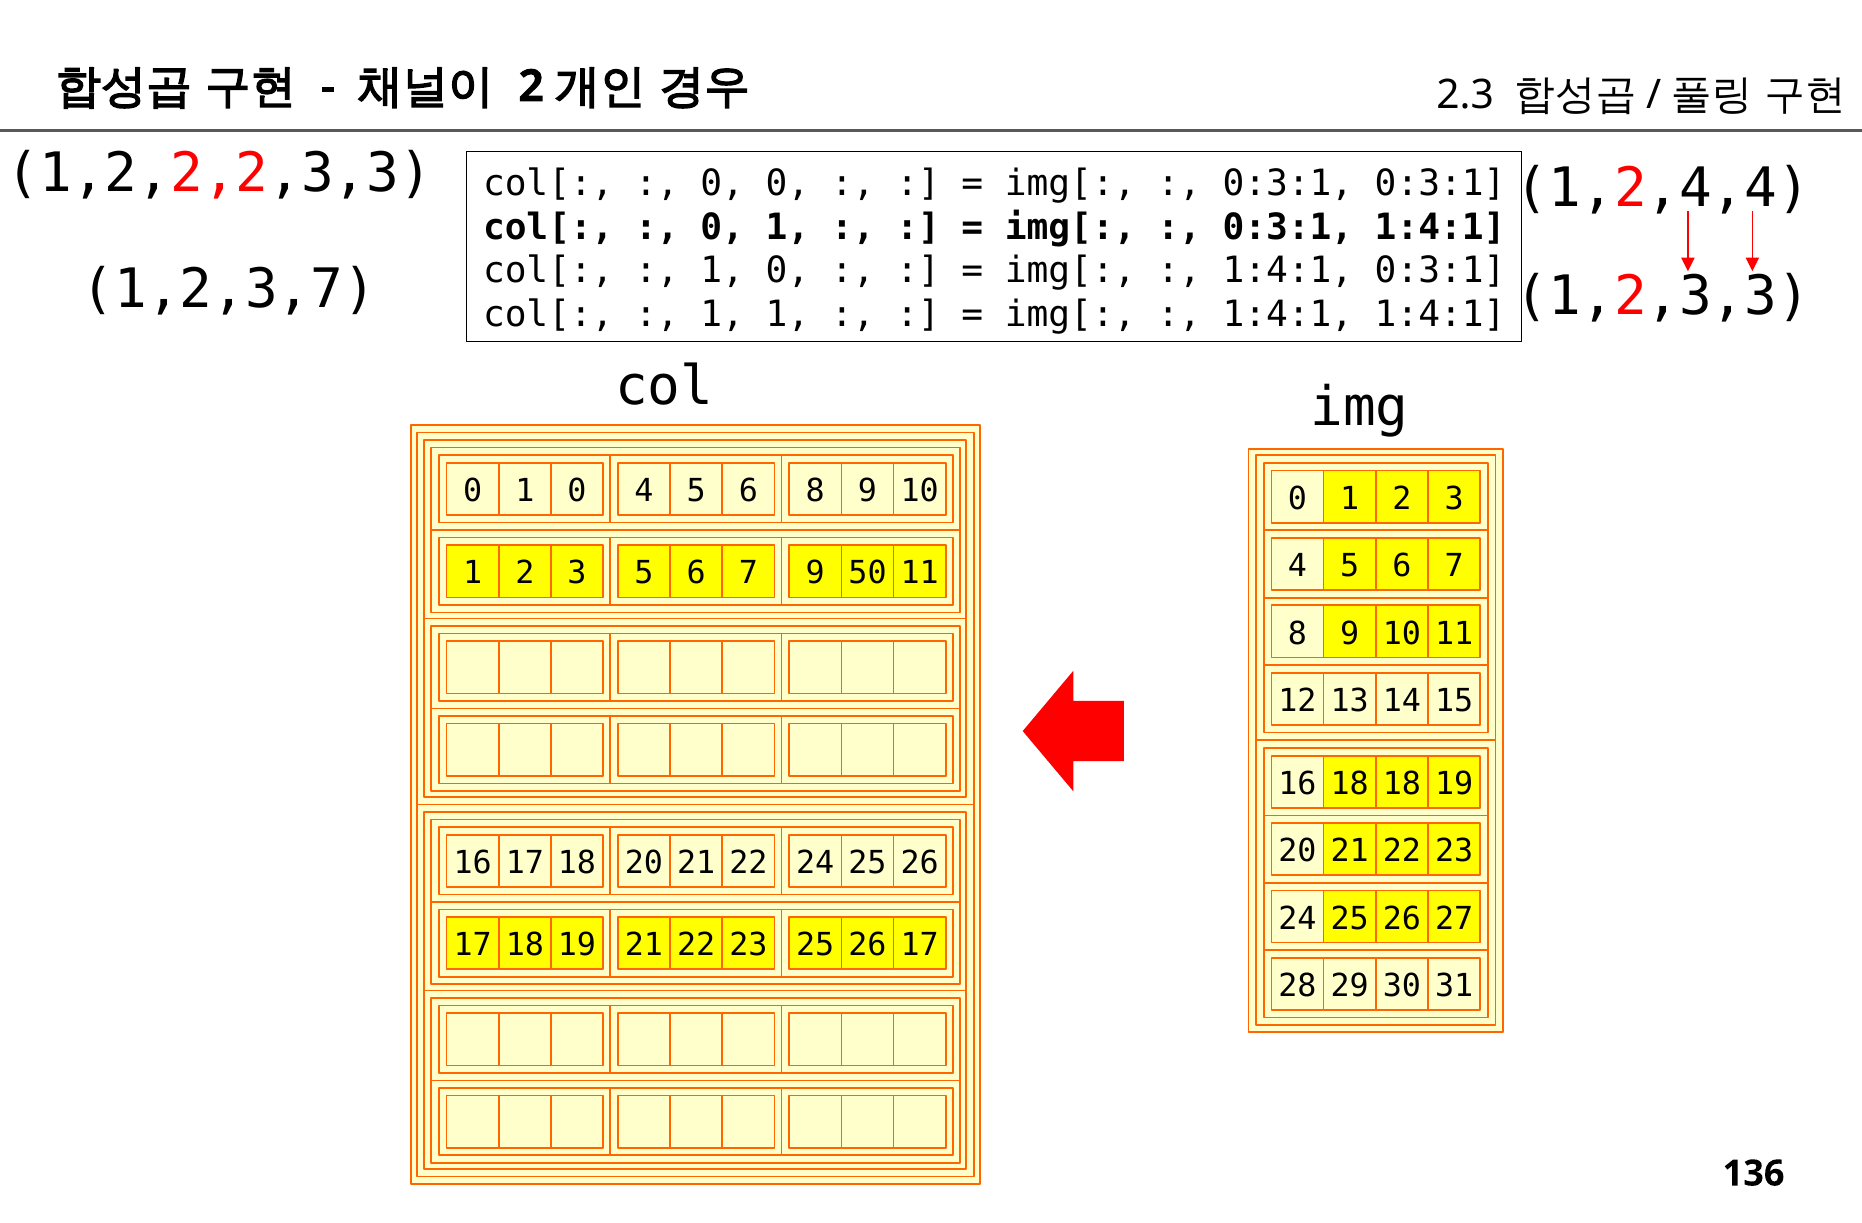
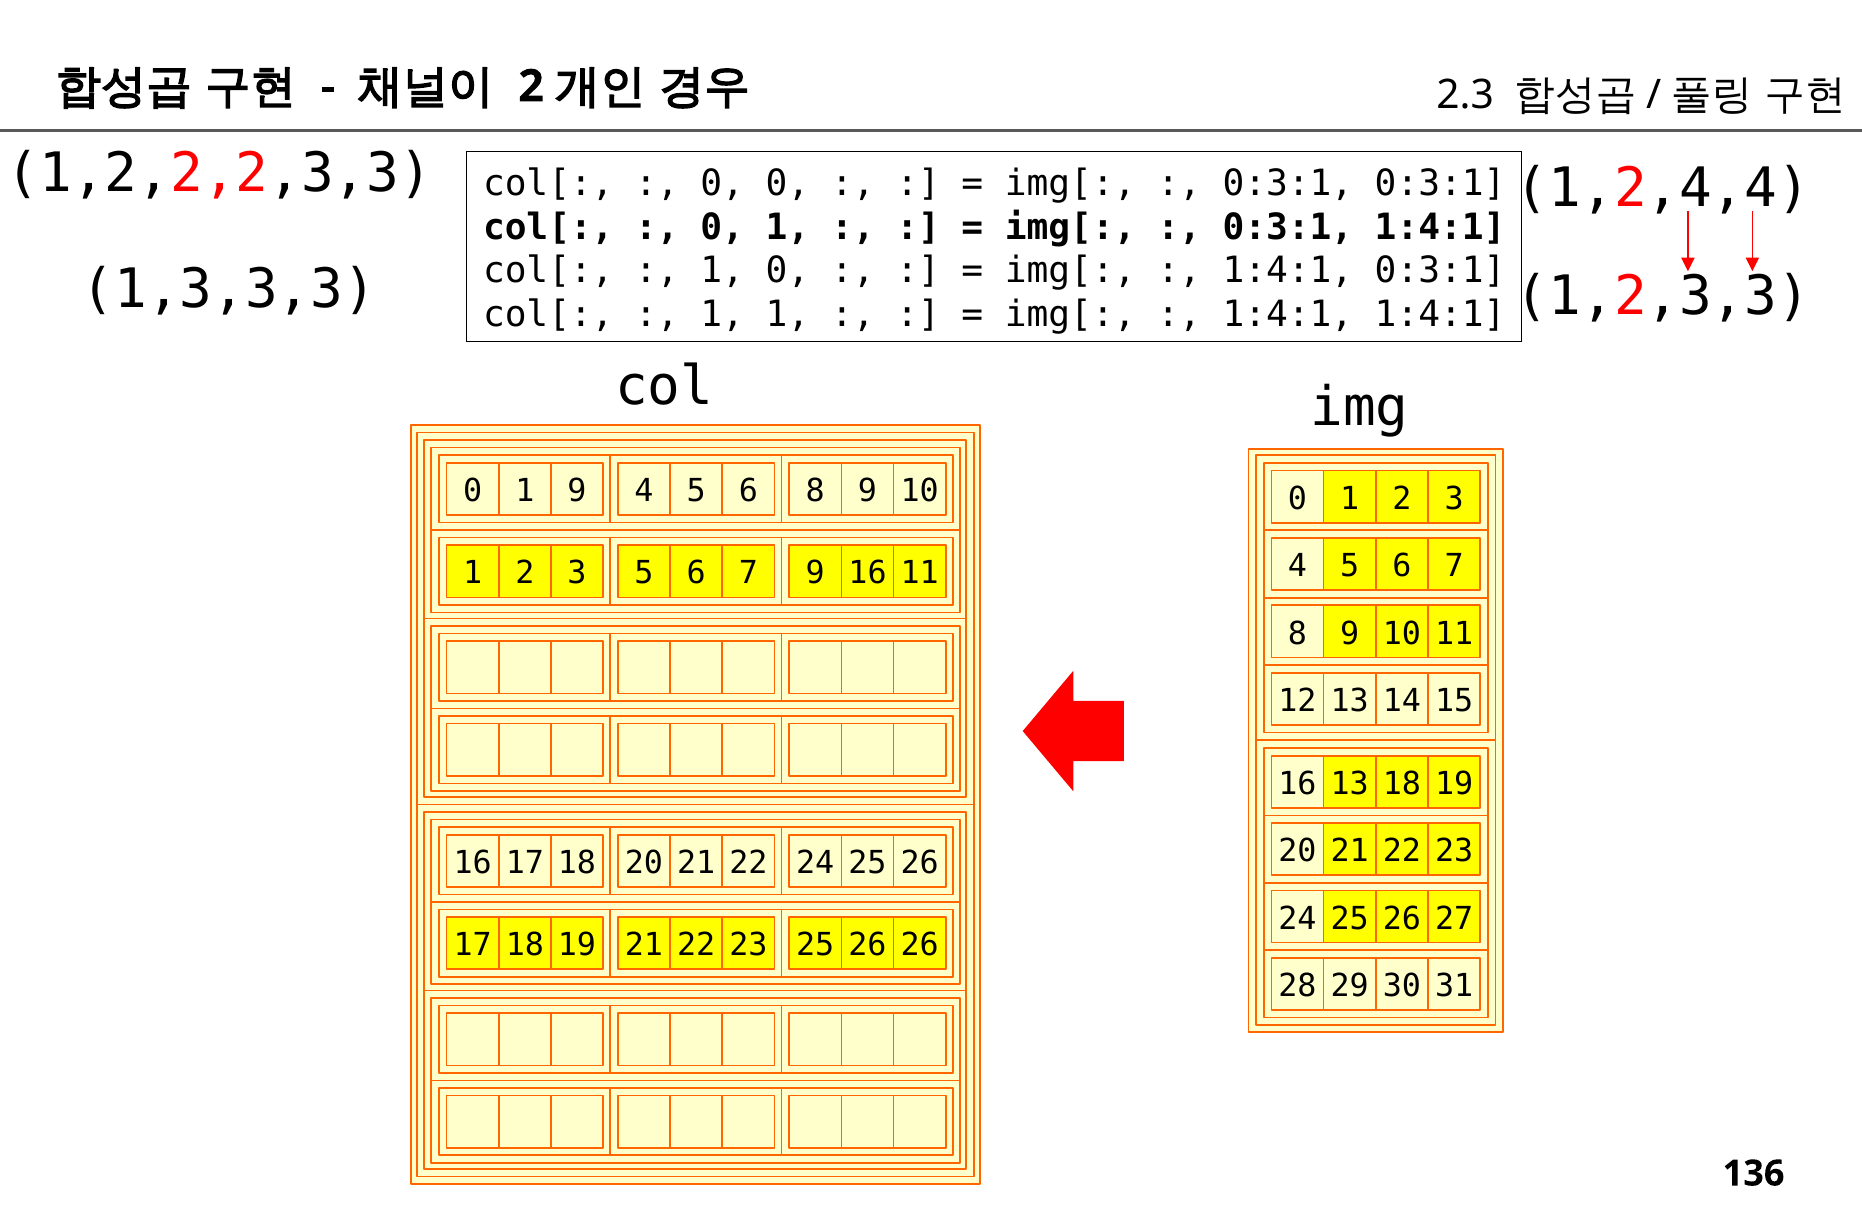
1,2,3,7: 1,2,3,7 -> 1,3,3,3
0 1 0: 0 -> 9
9 50: 50 -> 16
16 18: 18 -> 13
23 25 26 17: 17 -> 26
